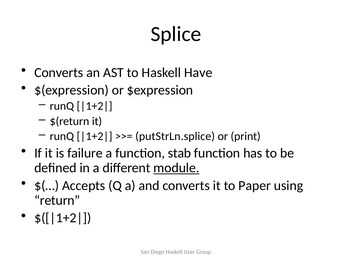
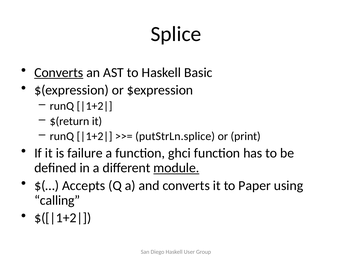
Converts at (59, 73) underline: none -> present
Have: Have -> Basic
stab: stab -> ghci
return: return -> calling
